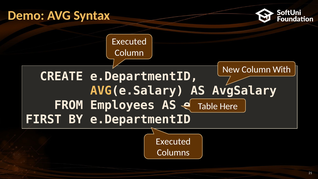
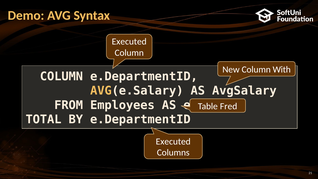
CREATE at (61, 76): CREATE -> COLUMN
Here: Here -> Fred
FIRST: FIRST -> TOTAL
